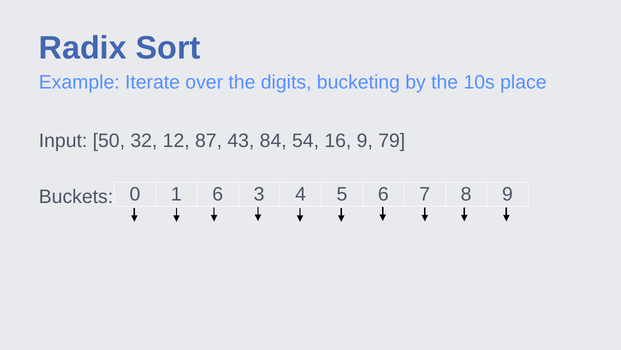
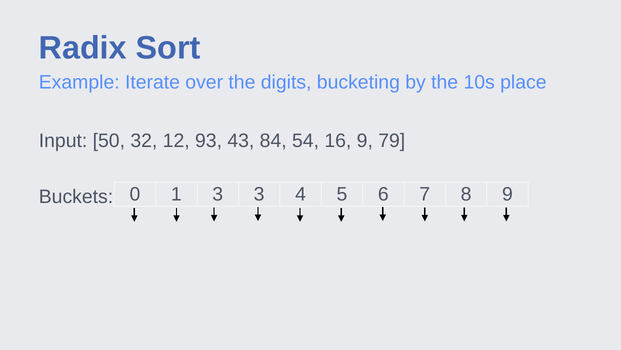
87: 87 -> 93
1 6: 6 -> 3
